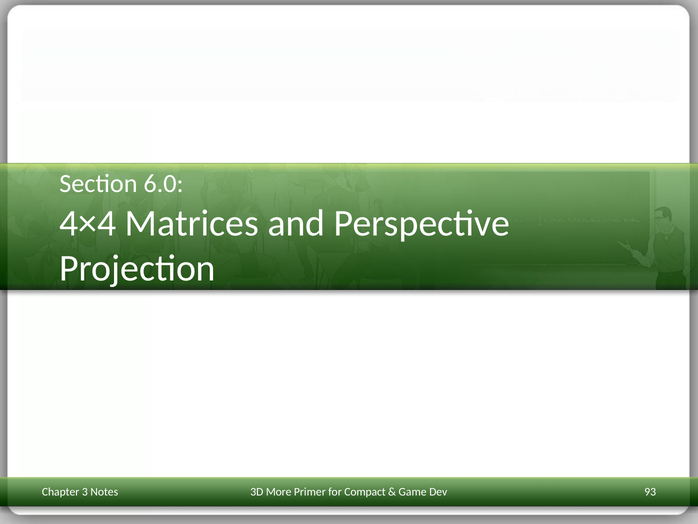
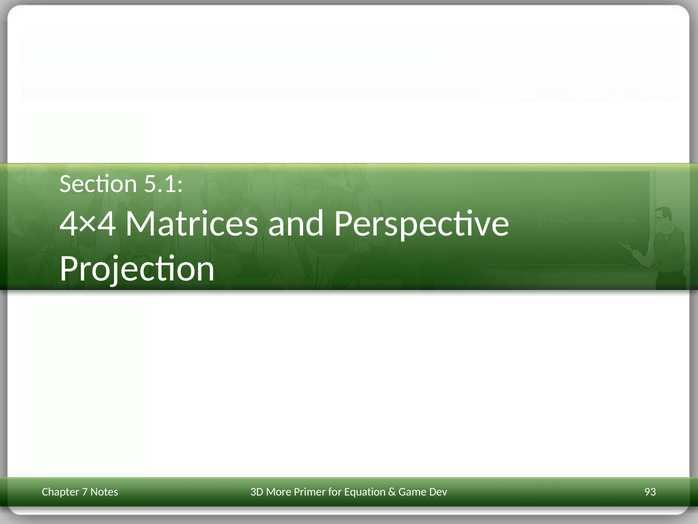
6.0: 6.0 -> 5.1
3: 3 -> 7
Compact: Compact -> Equation
